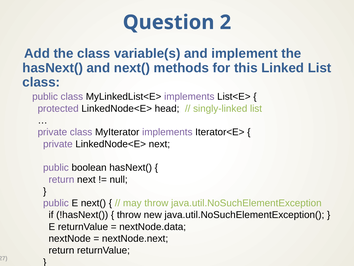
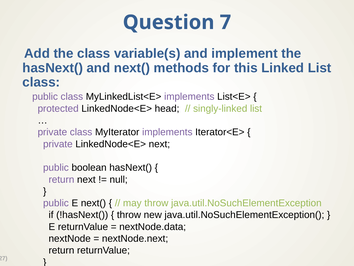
2: 2 -> 7
